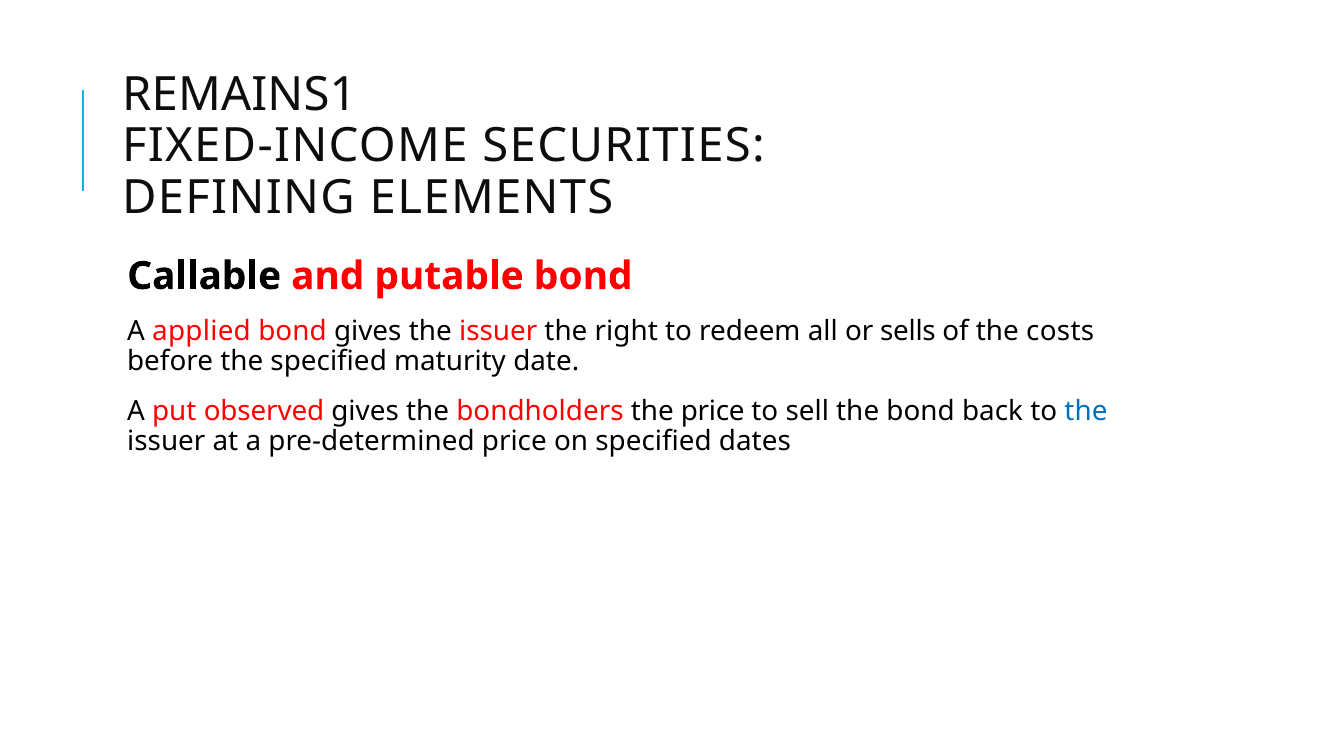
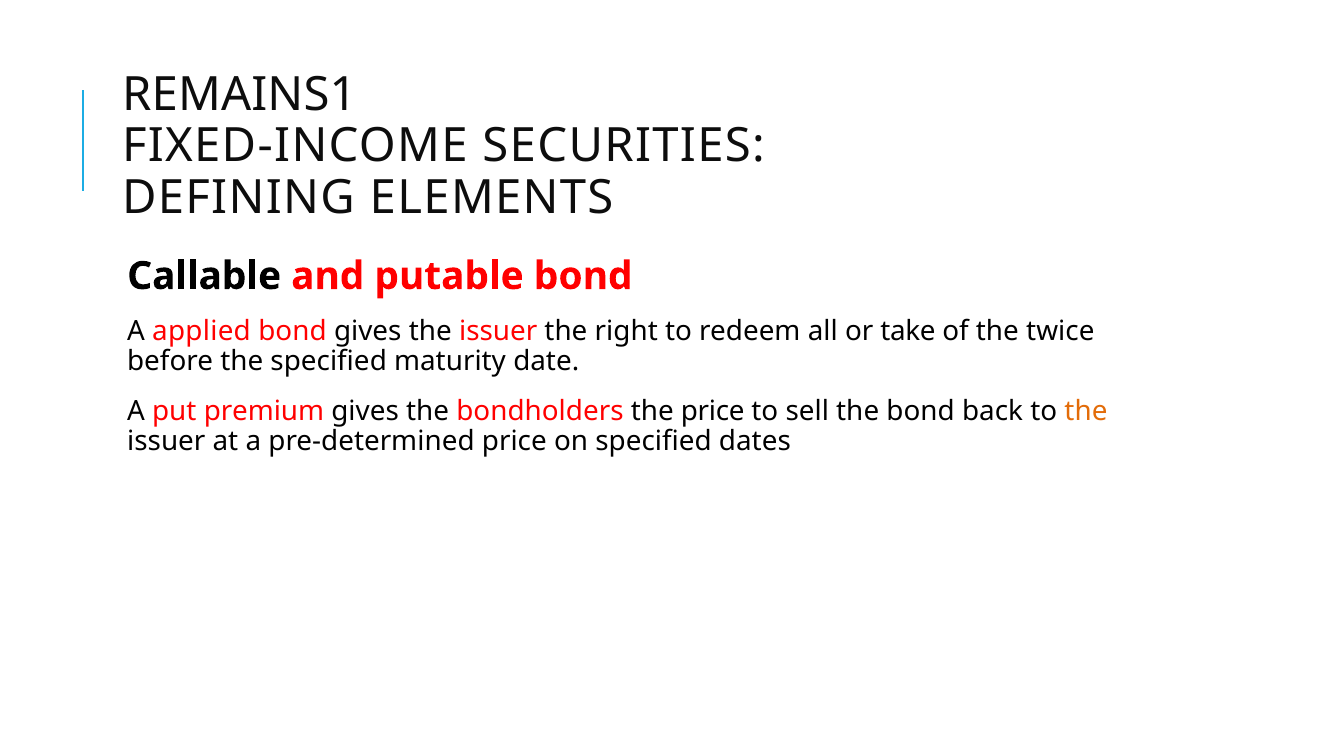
sells: sells -> take
costs: costs -> twice
observed: observed -> premium
the at (1086, 411) colour: blue -> orange
